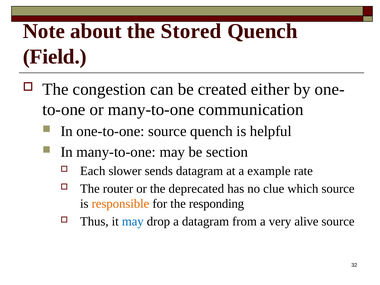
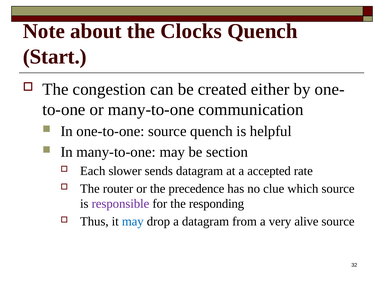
Stored: Stored -> Clocks
Field: Field -> Start
example: example -> accepted
deprecated: deprecated -> precedence
responsible colour: orange -> purple
